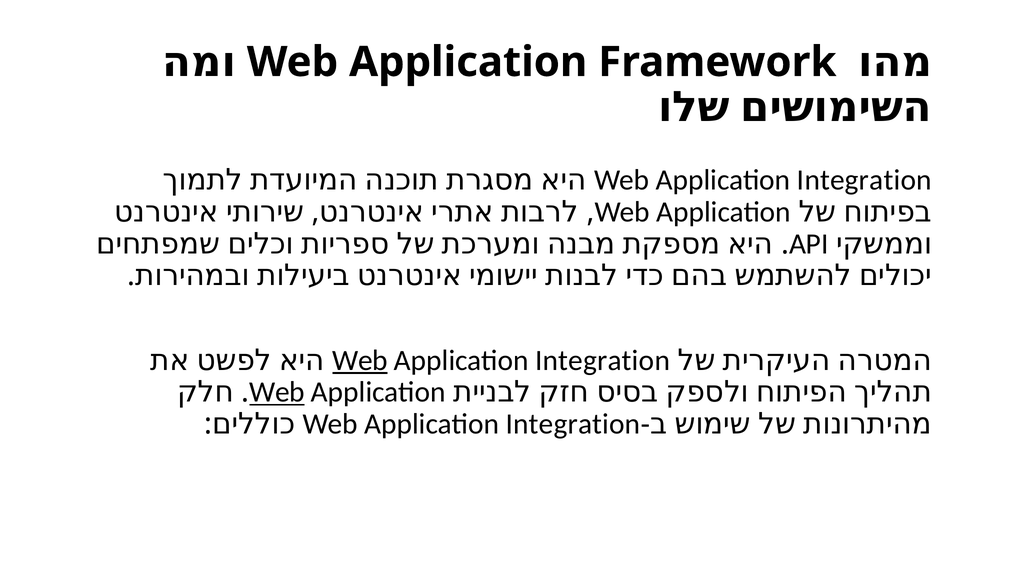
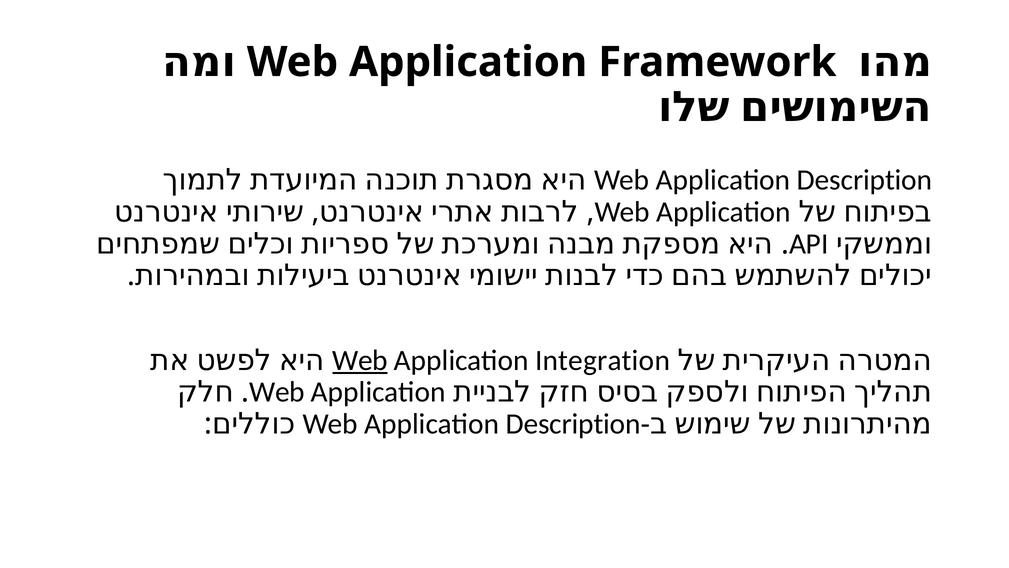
Integration at (864, 180): Integration -> Description
Web at (277, 392) underline: present -> none
Integration at (573, 424): Integration -> Description
